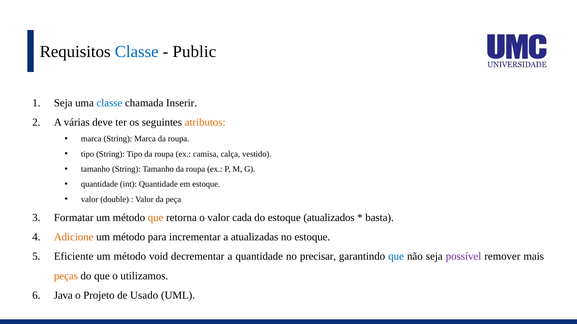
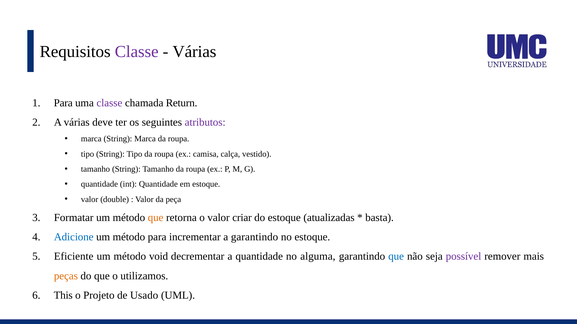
Classe at (137, 52) colour: blue -> purple
Public at (194, 52): Public -> Várias
Seja at (63, 103): Seja -> Para
classe at (109, 103) colour: blue -> purple
Inserir: Inserir -> Return
atributos colour: orange -> purple
cada: cada -> criar
atualizados: atualizados -> atualizadas
Adicione colour: orange -> blue
a atualizadas: atualizadas -> garantindo
precisar: precisar -> alguma
Java: Java -> This
